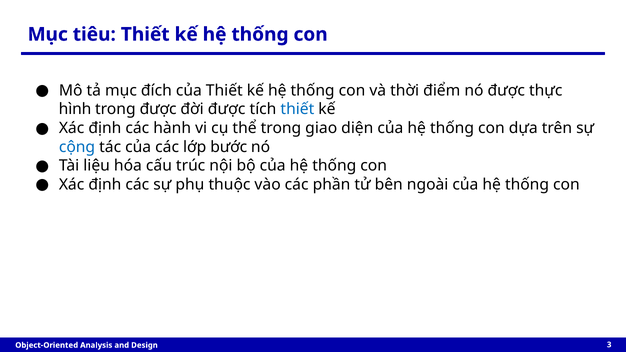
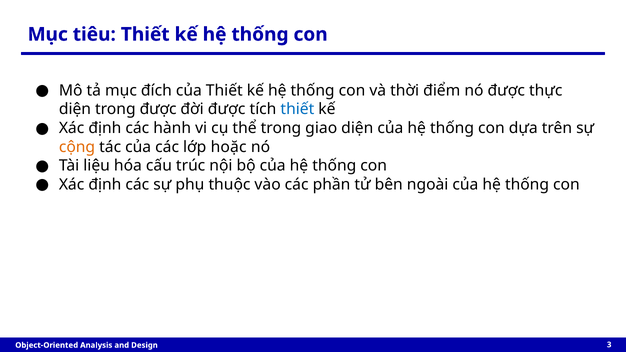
hình at (75, 109): hình -> diện
cộng colour: blue -> orange
bước: bước -> hoặc
